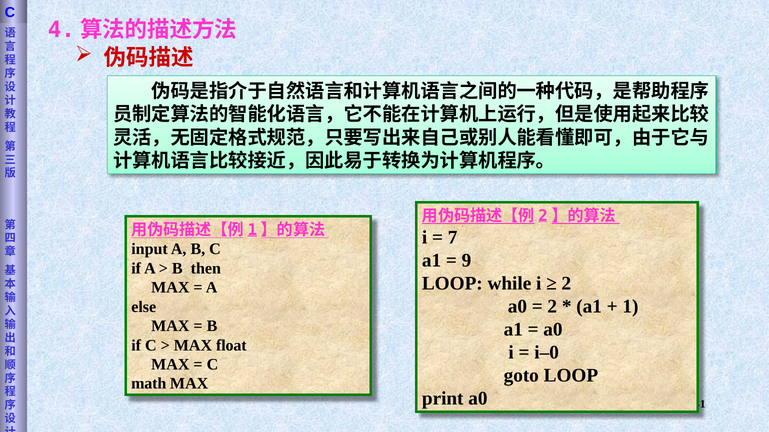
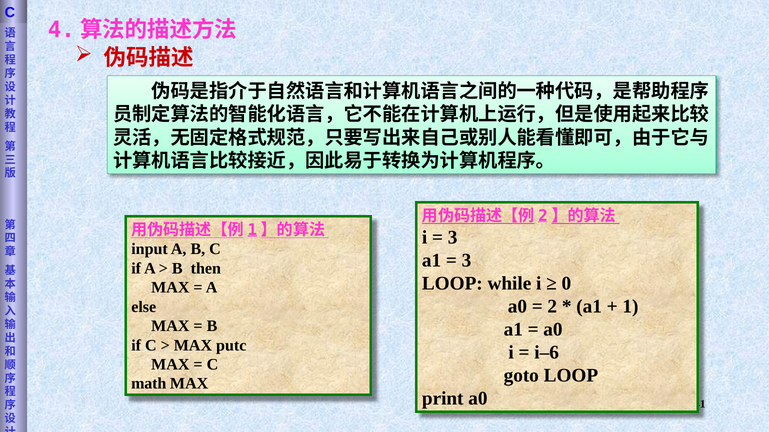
7 at (453, 238): 7 -> 3
9 at (466, 261): 9 -> 3
2 at (566, 284): 2 -> 0
float: float -> putc
i–0: i–0 -> i–6
